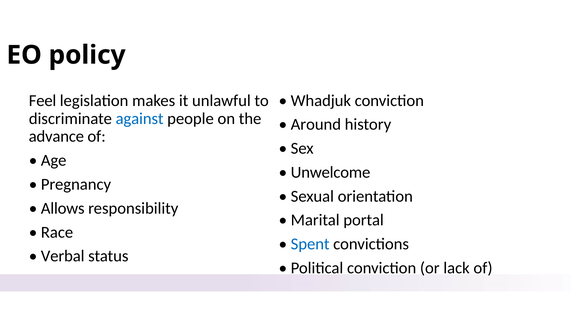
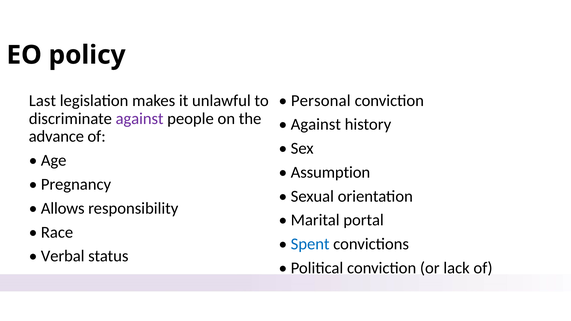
Feel: Feel -> Last
Whadjuk: Whadjuk -> Personal
against at (140, 119) colour: blue -> purple
Around at (316, 125): Around -> Against
Unwelcome: Unwelcome -> Assumption
